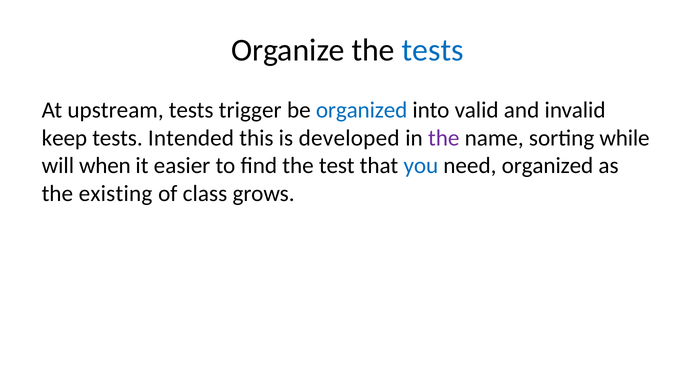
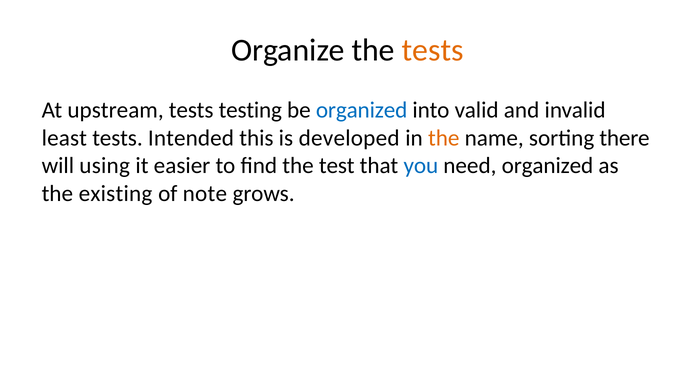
tests at (433, 50) colour: blue -> orange
trigger: trigger -> testing
keep: keep -> least
the at (444, 138) colour: purple -> orange
while: while -> there
when: when -> using
class: class -> note
